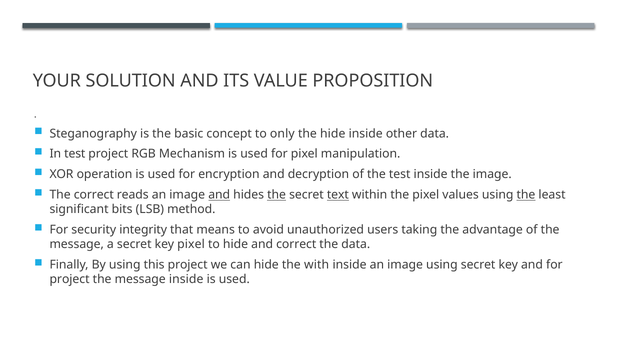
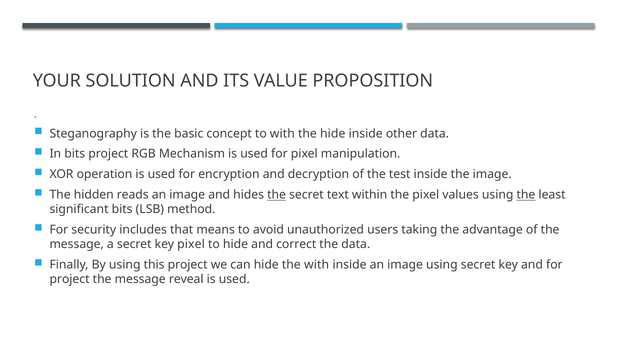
to only: only -> with
In test: test -> bits
The correct: correct -> hidden
and at (219, 195) underline: present -> none
text underline: present -> none
integrity: integrity -> includes
message inside: inside -> reveal
